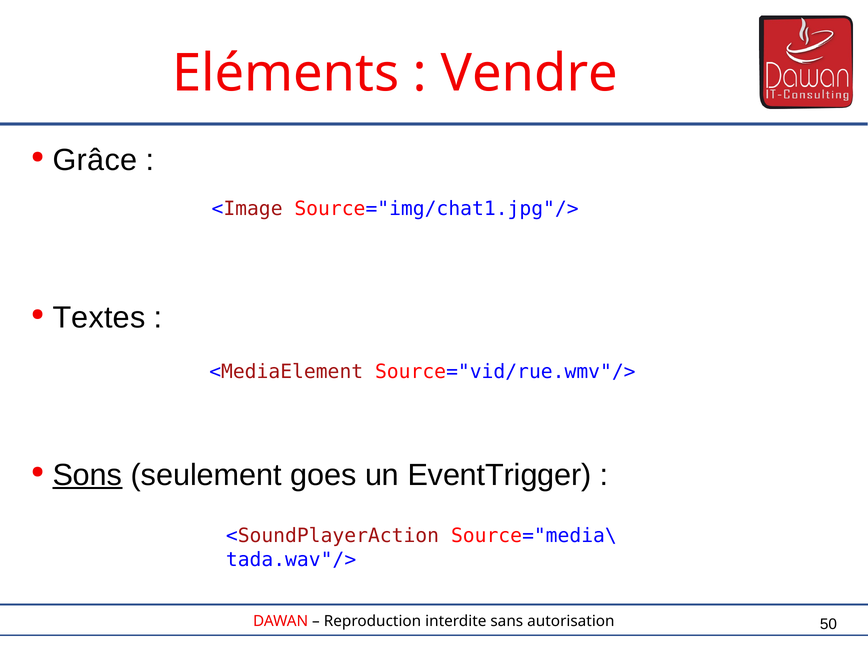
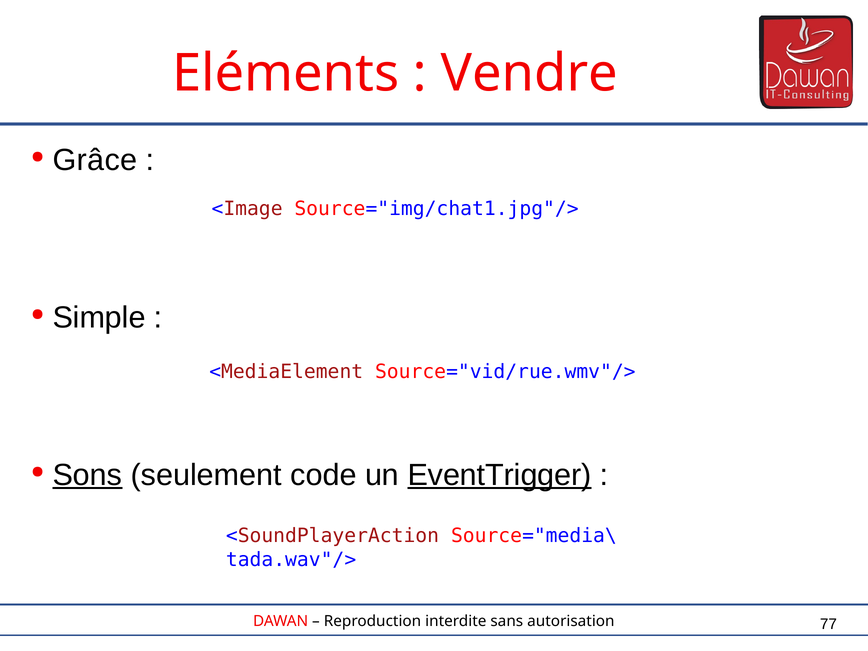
Textes: Textes -> Simple
goes: goes -> code
EventTrigger underline: none -> present
50: 50 -> 77
